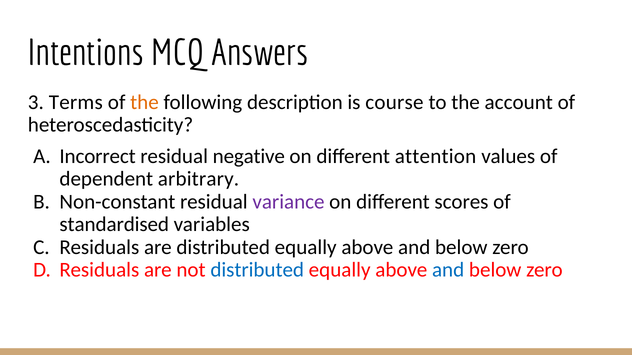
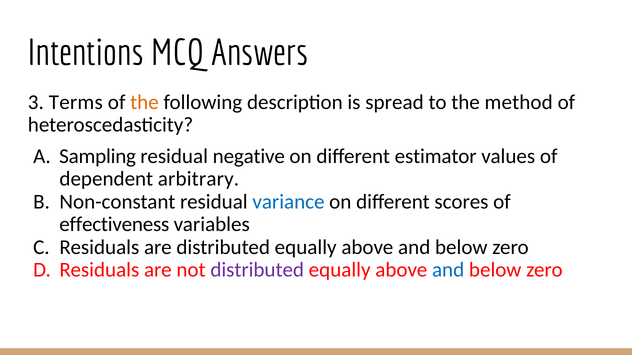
course: course -> spread
account: account -> method
Incorrect: Incorrect -> Sampling
attention: attention -> estimator
variance colour: purple -> blue
standardised: standardised -> effectiveness
distributed at (257, 270) colour: blue -> purple
